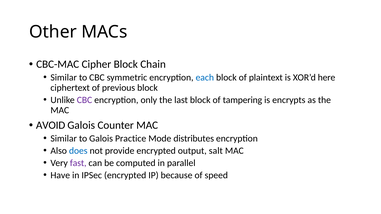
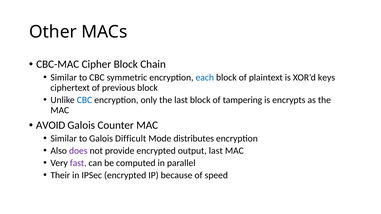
here: here -> keys
CBC at (84, 100) colour: purple -> blue
Practice: Practice -> Difficult
does colour: blue -> purple
output salt: salt -> last
Have: Have -> Their
